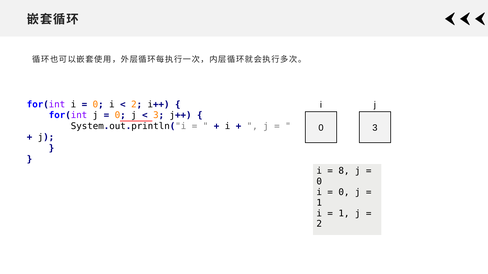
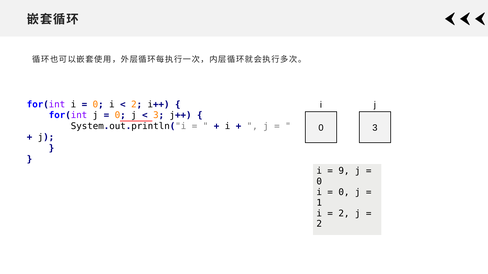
8: 8 -> 9
1 at (344, 214): 1 -> 2
